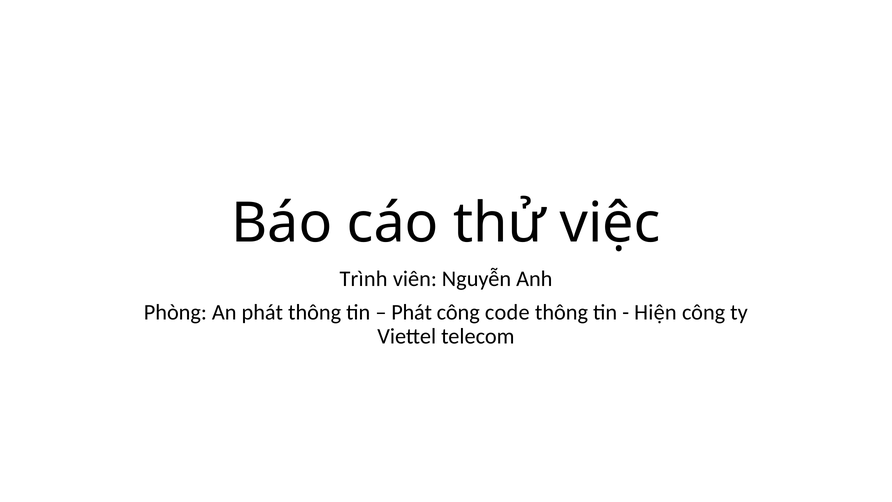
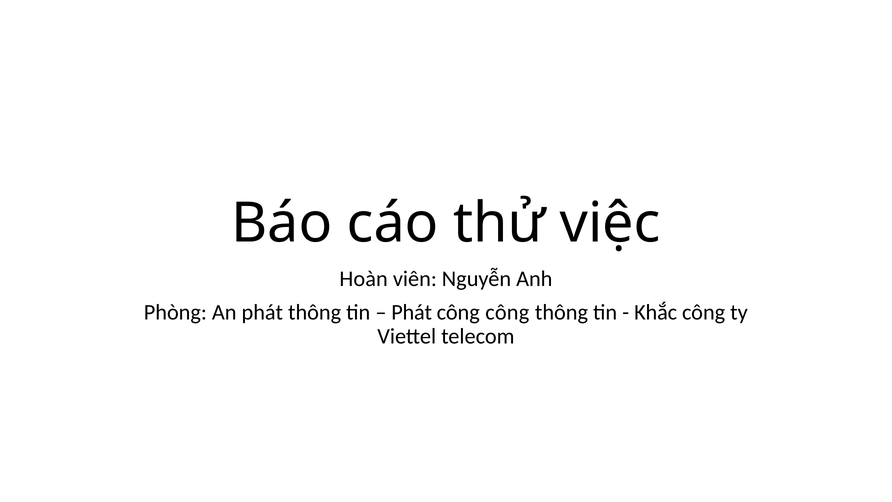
Trình: Trình -> Hoàn
công code: code -> công
Hiện: Hiện -> Khắc
